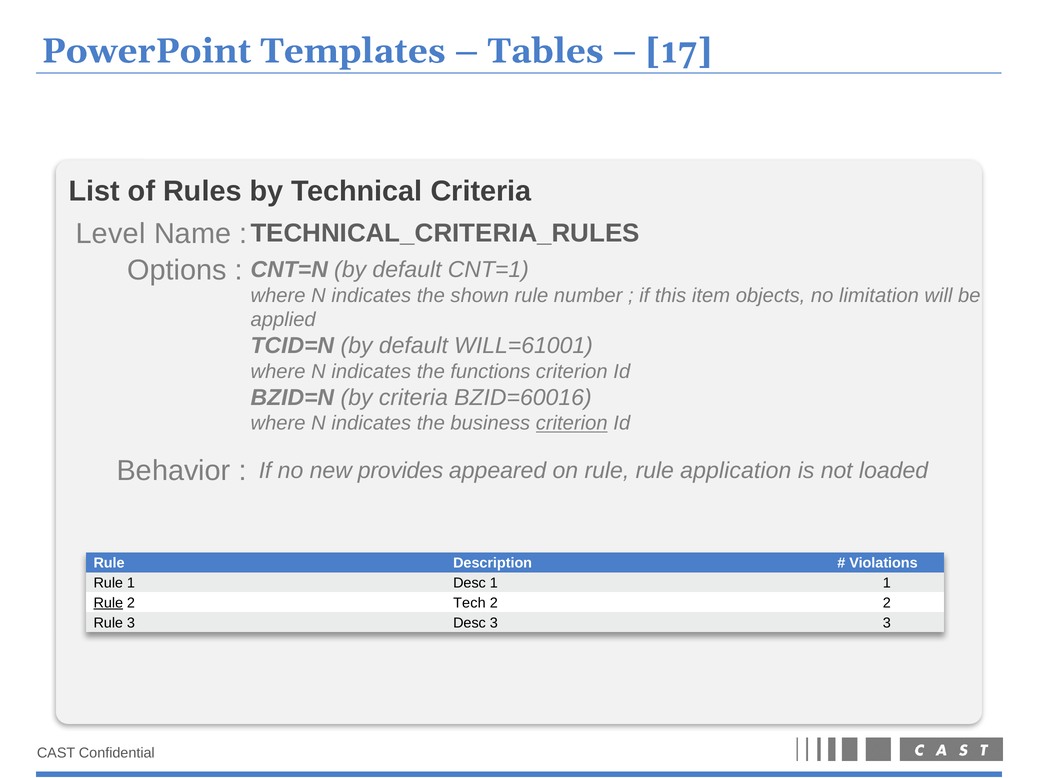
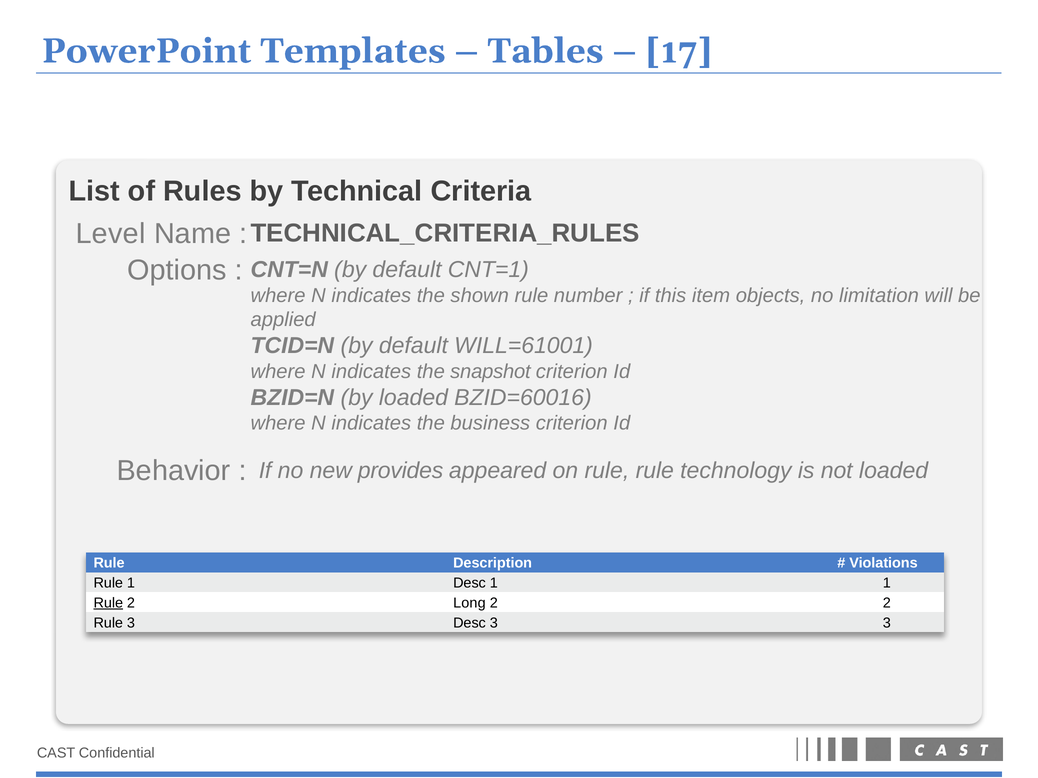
functions: functions -> snapshot
by criteria: criteria -> loaded
criterion at (572, 424) underline: present -> none
application: application -> technology
Tech: Tech -> Long
